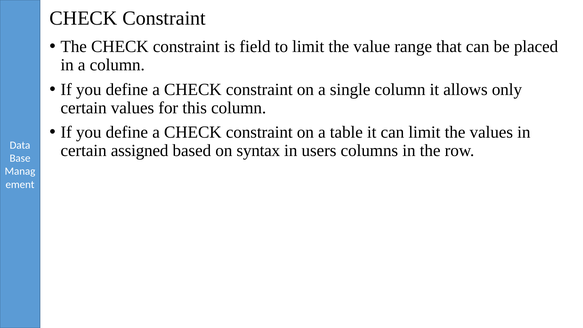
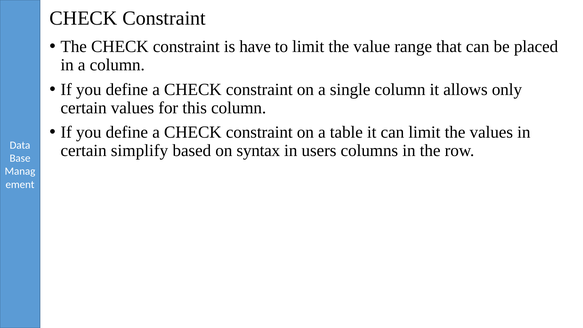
field: field -> have
assigned: assigned -> simplify
